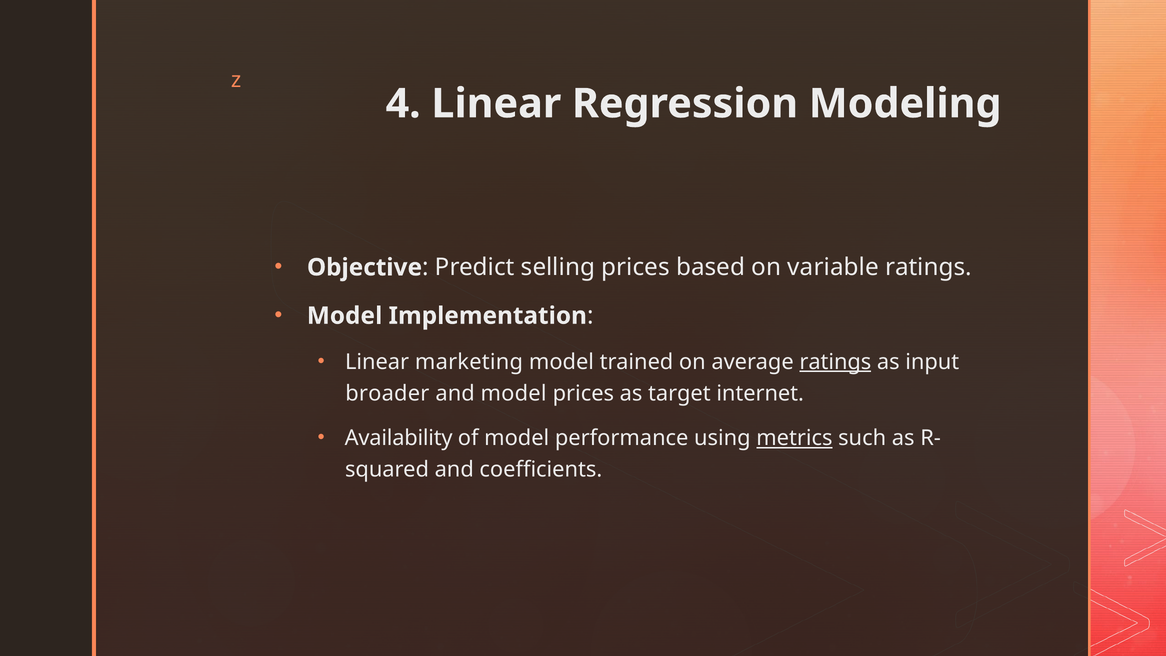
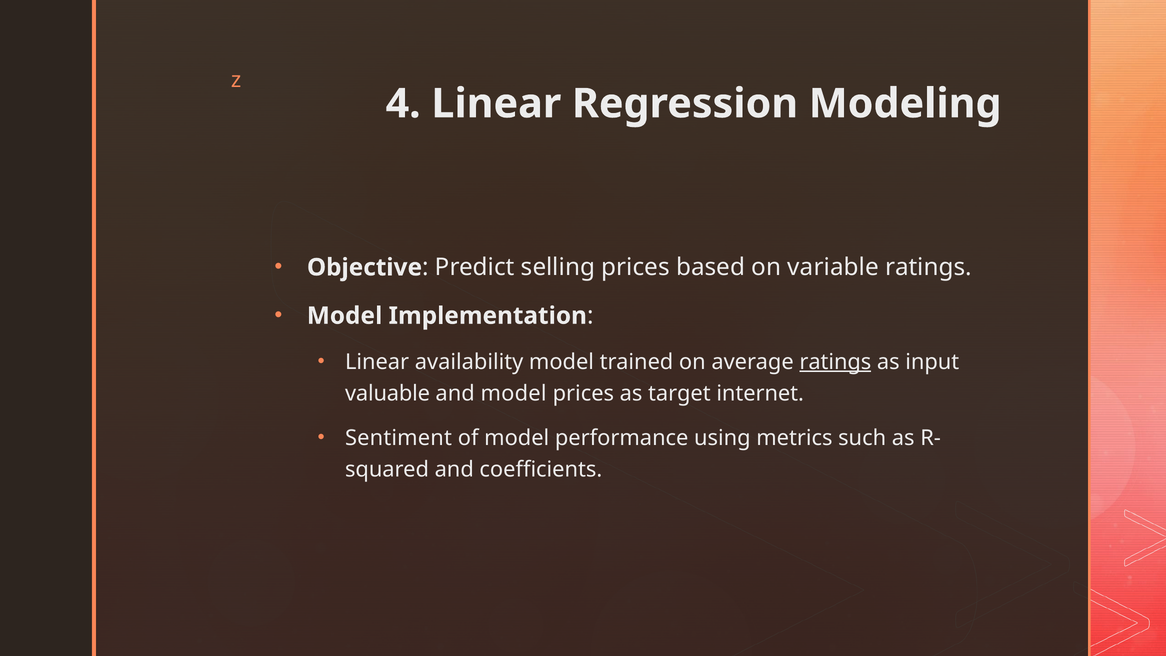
marketing: marketing -> availability
broader: broader -> valuable
Availability: Availability -> Sentiment
metrics underline: present -> none
